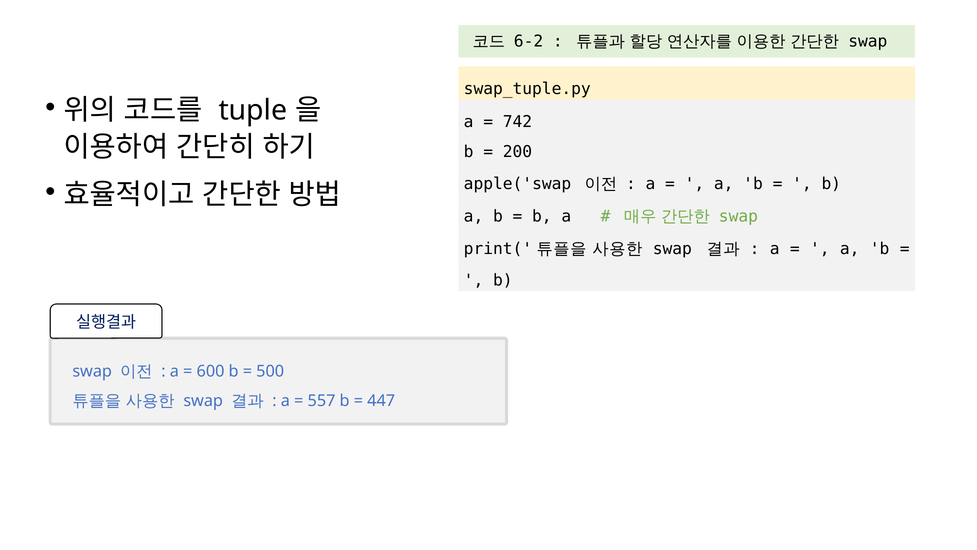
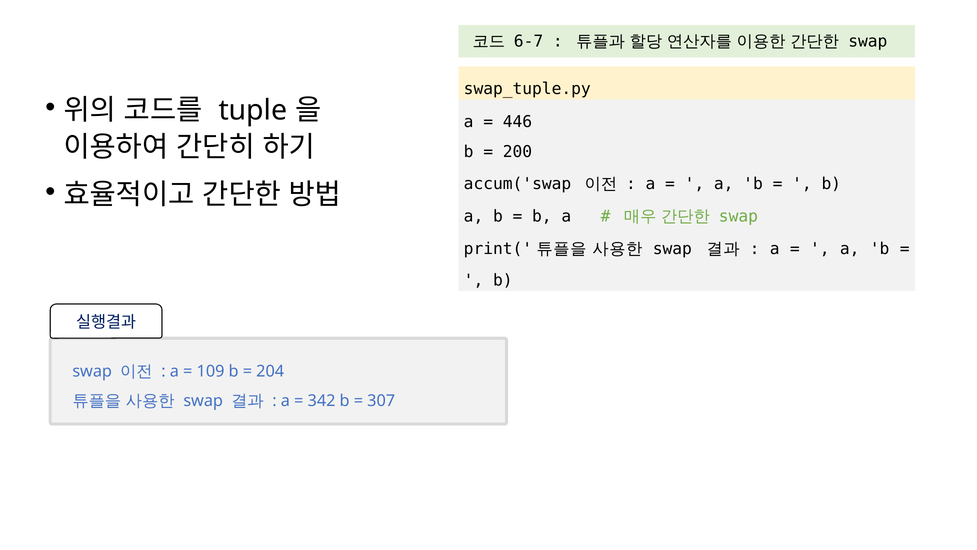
6-2: 6-2 -> 6-7
742: 742 -> 446
apple('swap: apple('swap -> accum('swap
600: 600 -> 109
500: 500 -> 204
557: 557 -> 342
447: 447 -> 307
